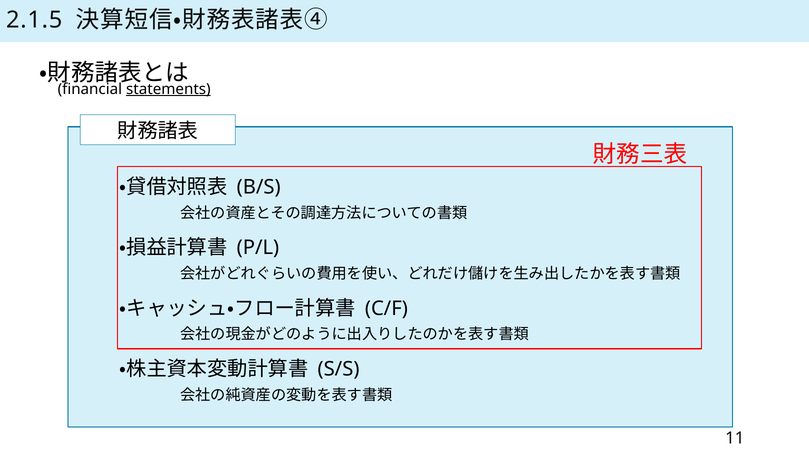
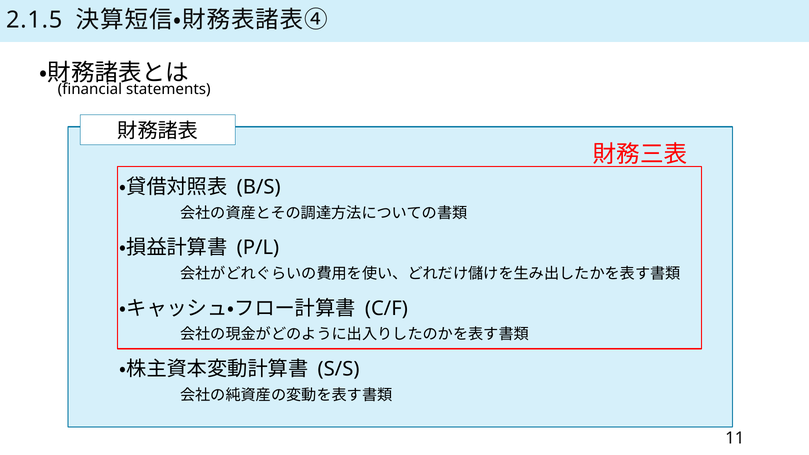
statements underline: present -> none
